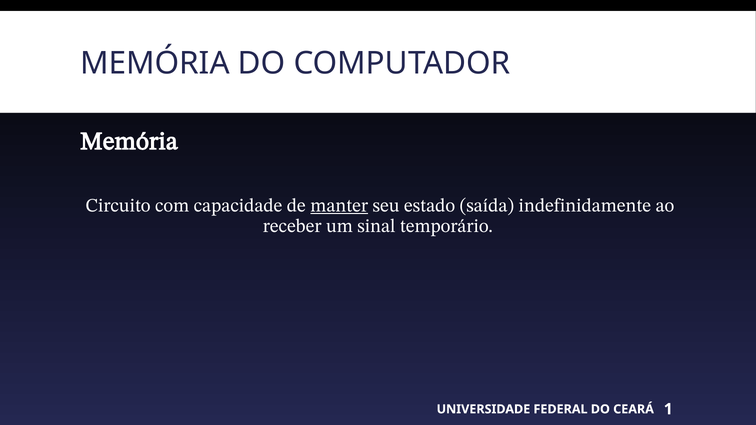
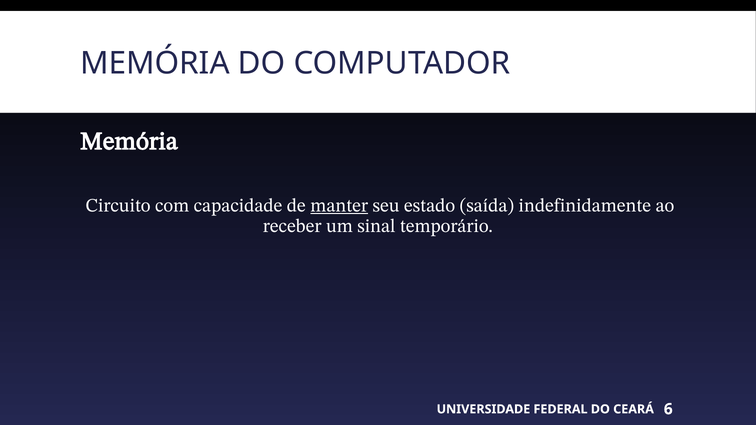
1: 1 -> 6
